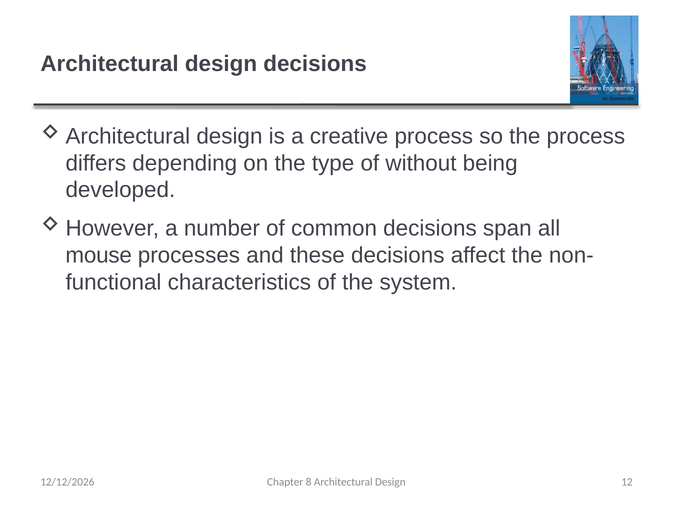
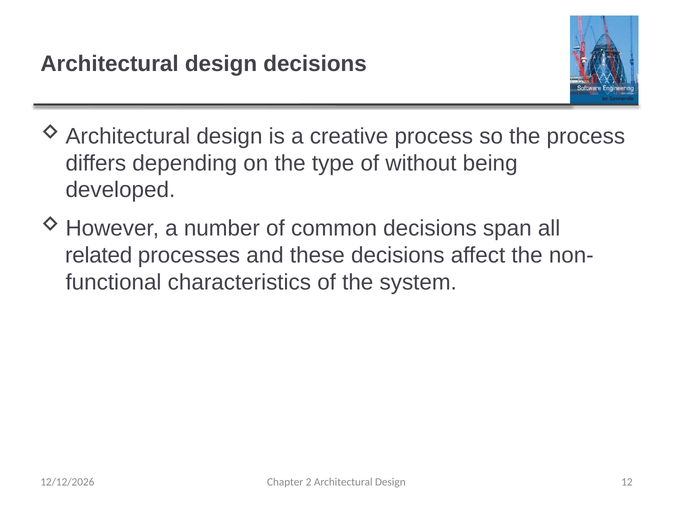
mouse: mouse -> related
8: 8 -> 2
